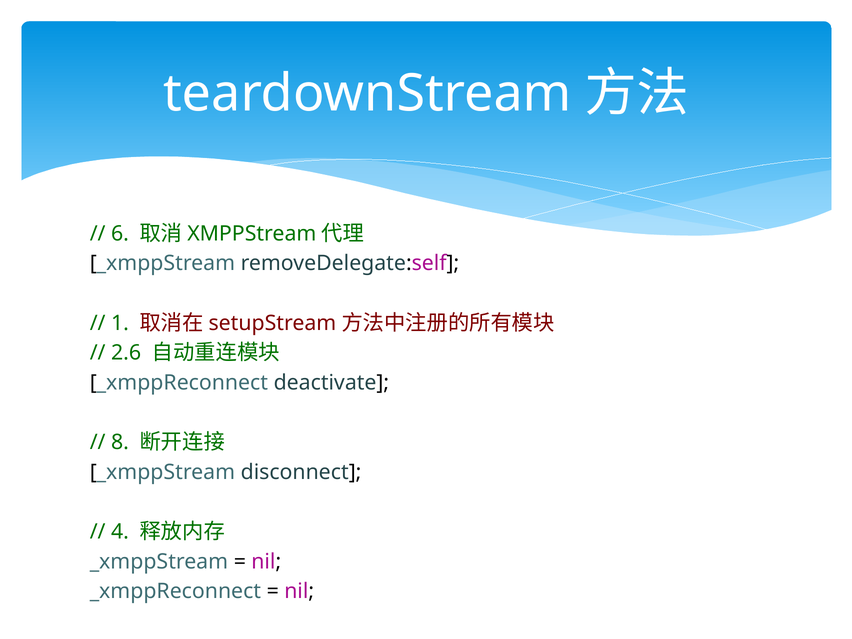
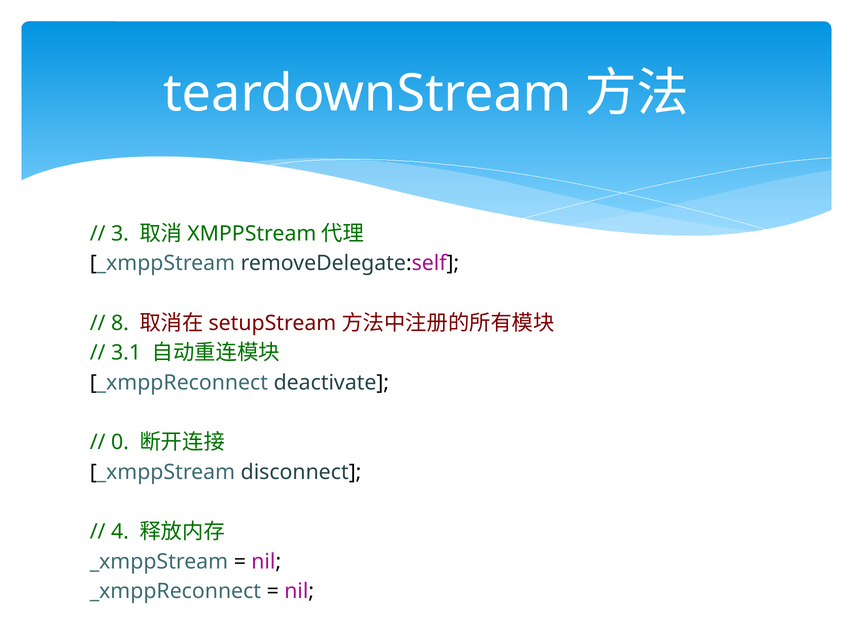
6: 6 -> 3
1: 1 -> 8
2.6: 2.6 -> 3.1
8: 8 -> 0
